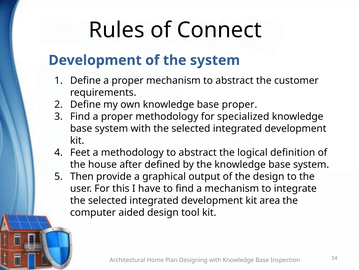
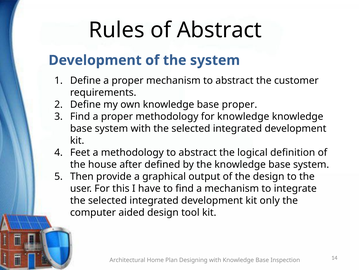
of Connect: Connect -> Abstract
for specialized: specialized -> knowledge
area: area -> only
